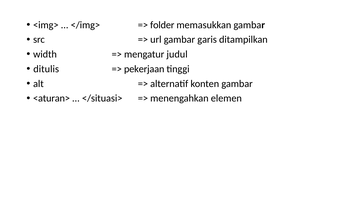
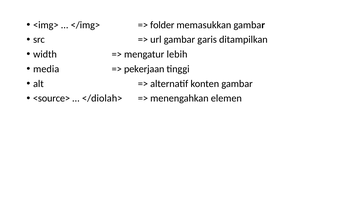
judul: judul -> lebih
ditulis: ditulis -> media
<aturan>: <aturan> -> <source>
</situasi>: </situasi> -> </diolah>
